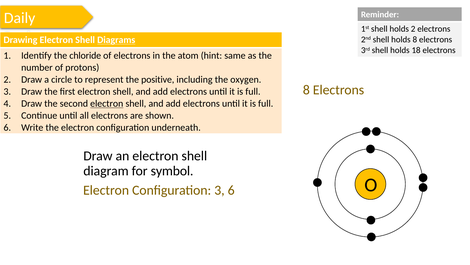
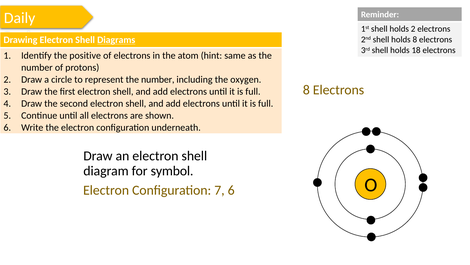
chloride: chloride -> positive
represent the positive: positive -> number
electron at (107, 103) underline: present -> none
Configuration 3: 3 -> 7
